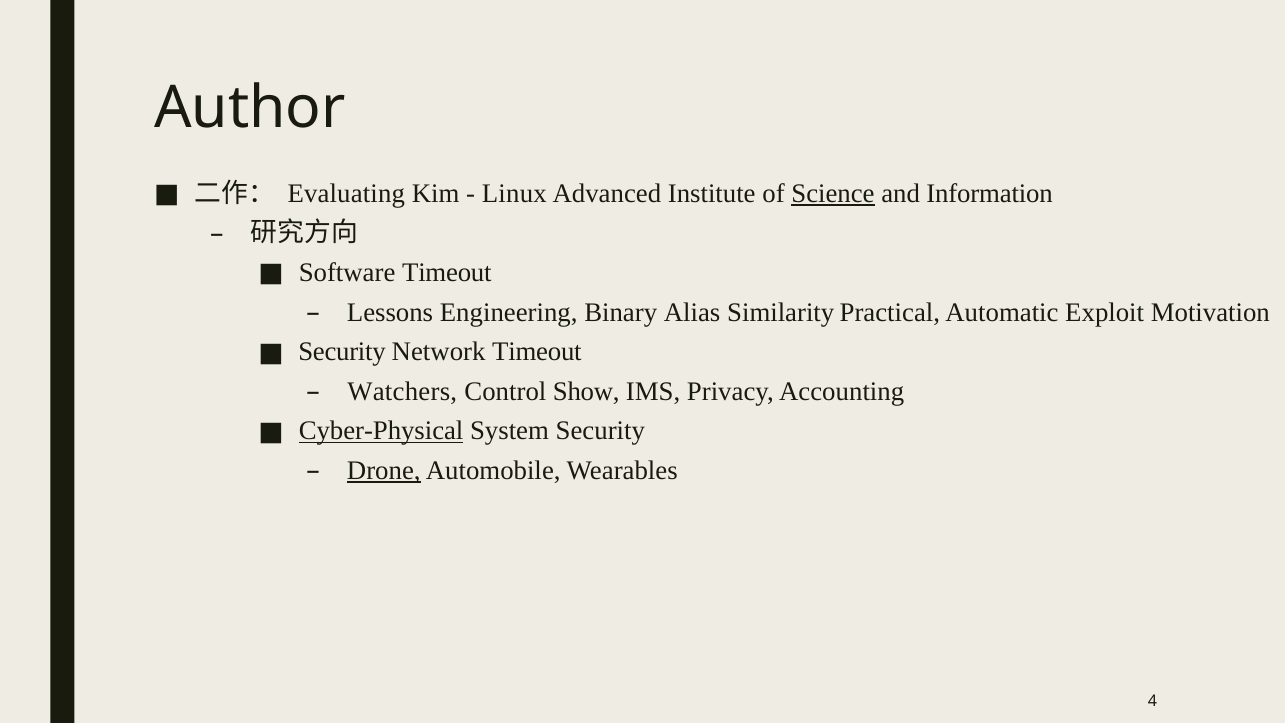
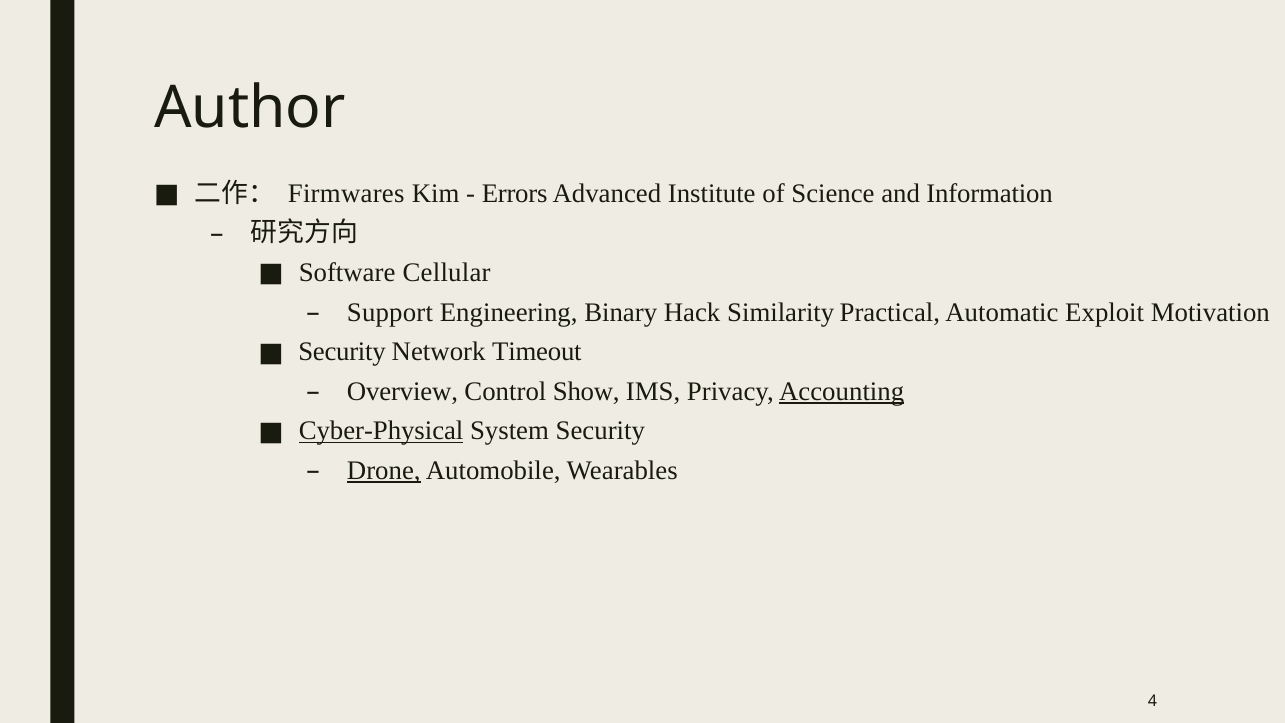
Evaluating: Evaluating -> Firmwares
Linux: Linux -> Errors
Science underline: present -> none
Software Timeout: Timeout -> Cellular
Lessons: Lessons -> Support
Alias: Alias -> Hack
Watchers: Watchers -> Overview
Accounting underline: none -> present
